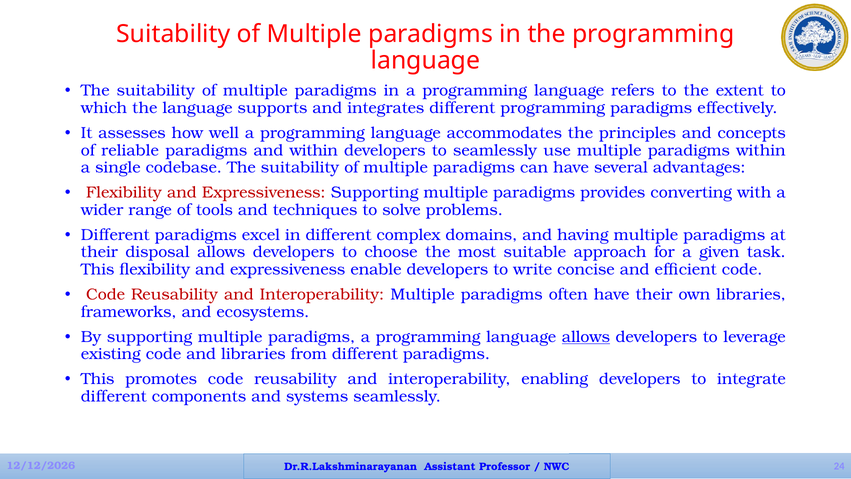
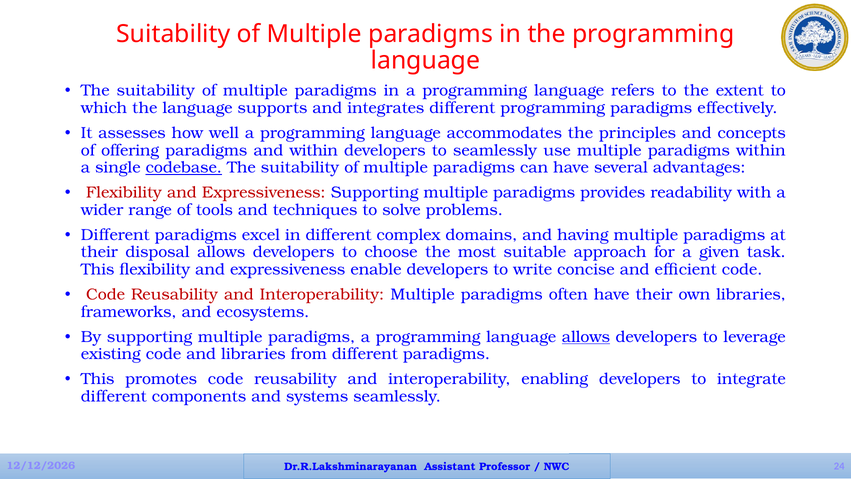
reliable: reliable -> offering
codebase underline: none -> present
converting: converting -> readability
